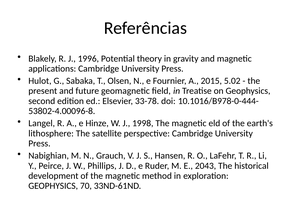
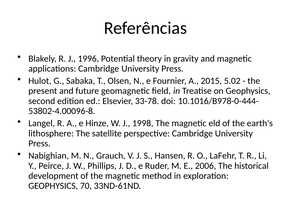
2043: 2043 -> 2006
